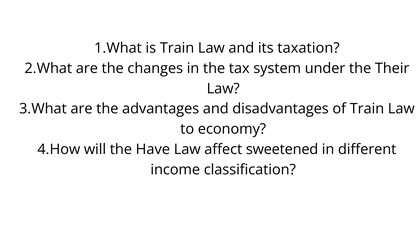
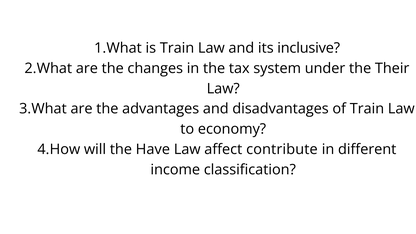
taxation: taxation -> inclusive
sweetened: sweetened -> contribute
